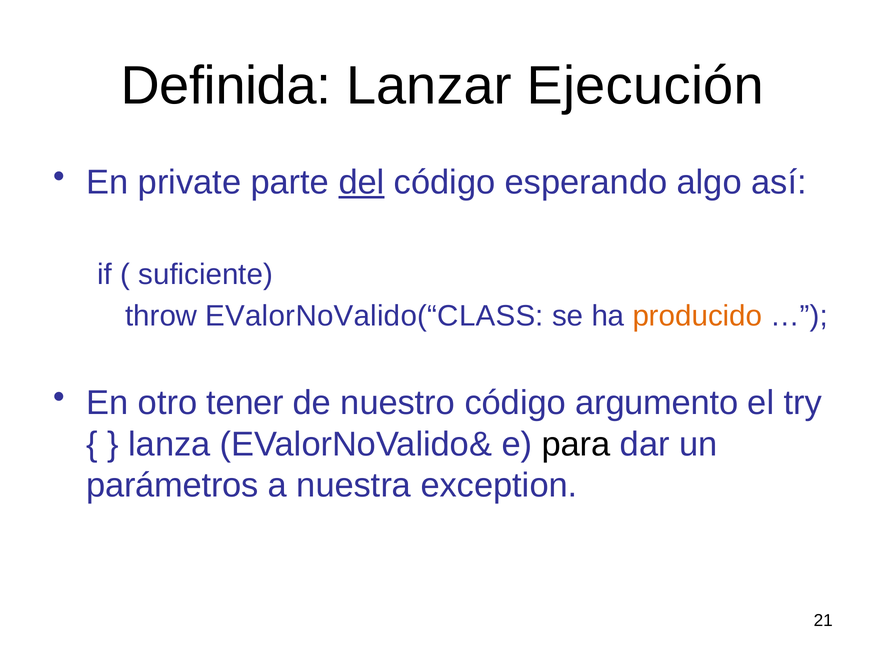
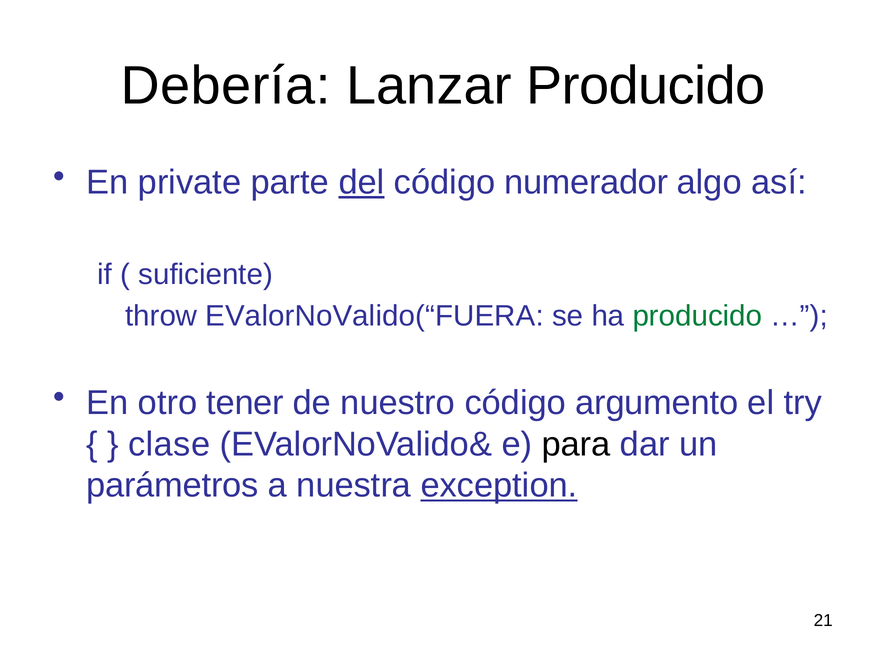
Definida: Definida -> Debería
Lanzar Ejecución: Ejecución -> Producido
esperando: esperando -> numerador
EValorNoValido(“CLASS: EValorNoValido(“CLASS -> EValorNoValido(“FUERA
producido at (697, 316) colour: orange -> green
lanza: lanza -> clase
exception underline: none -> present
